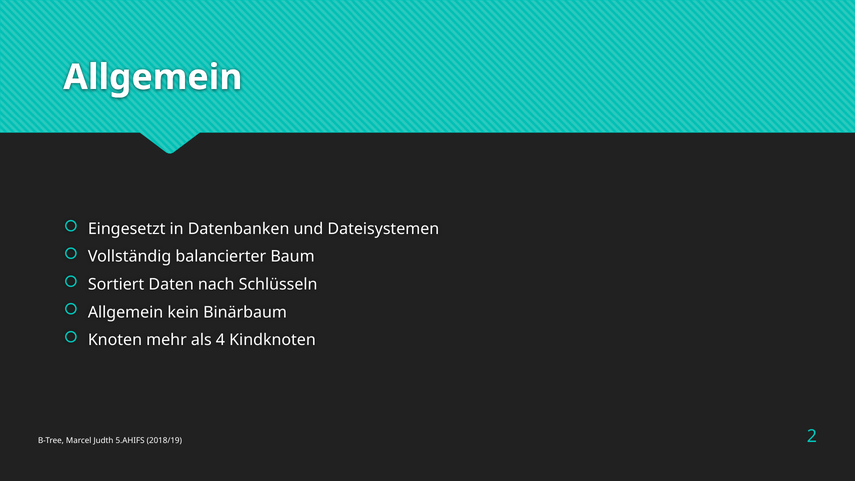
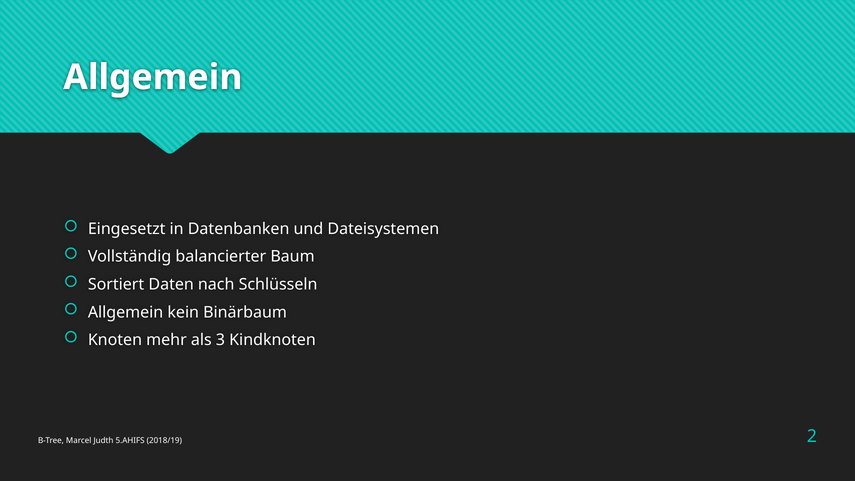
4: 4 -> 3
